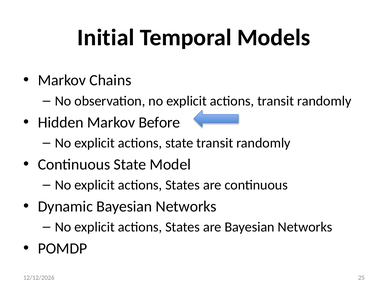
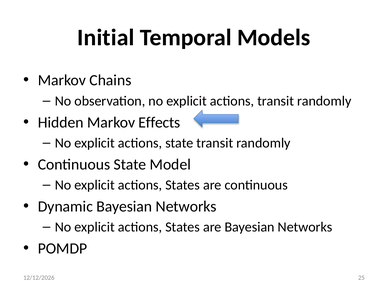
Before: Before -> Effects
